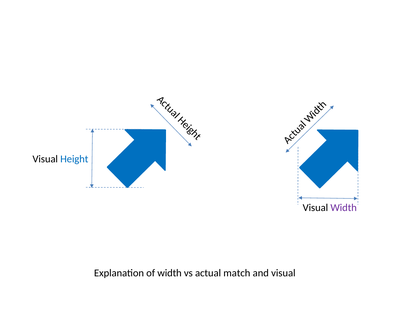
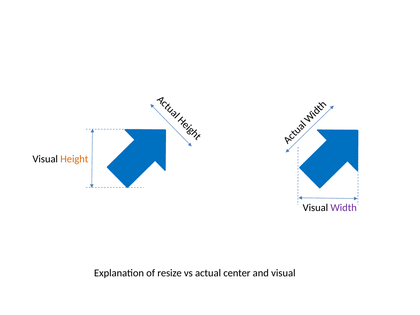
Height colour: blue -> orange
of width: width -> resize
match: match -> center
